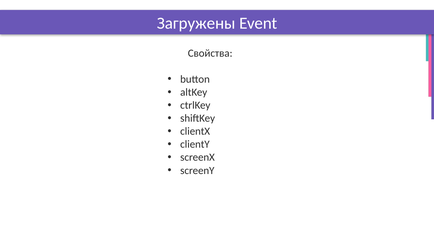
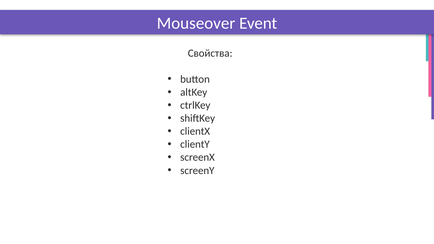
Загружены: Загружены -> Mouseover
